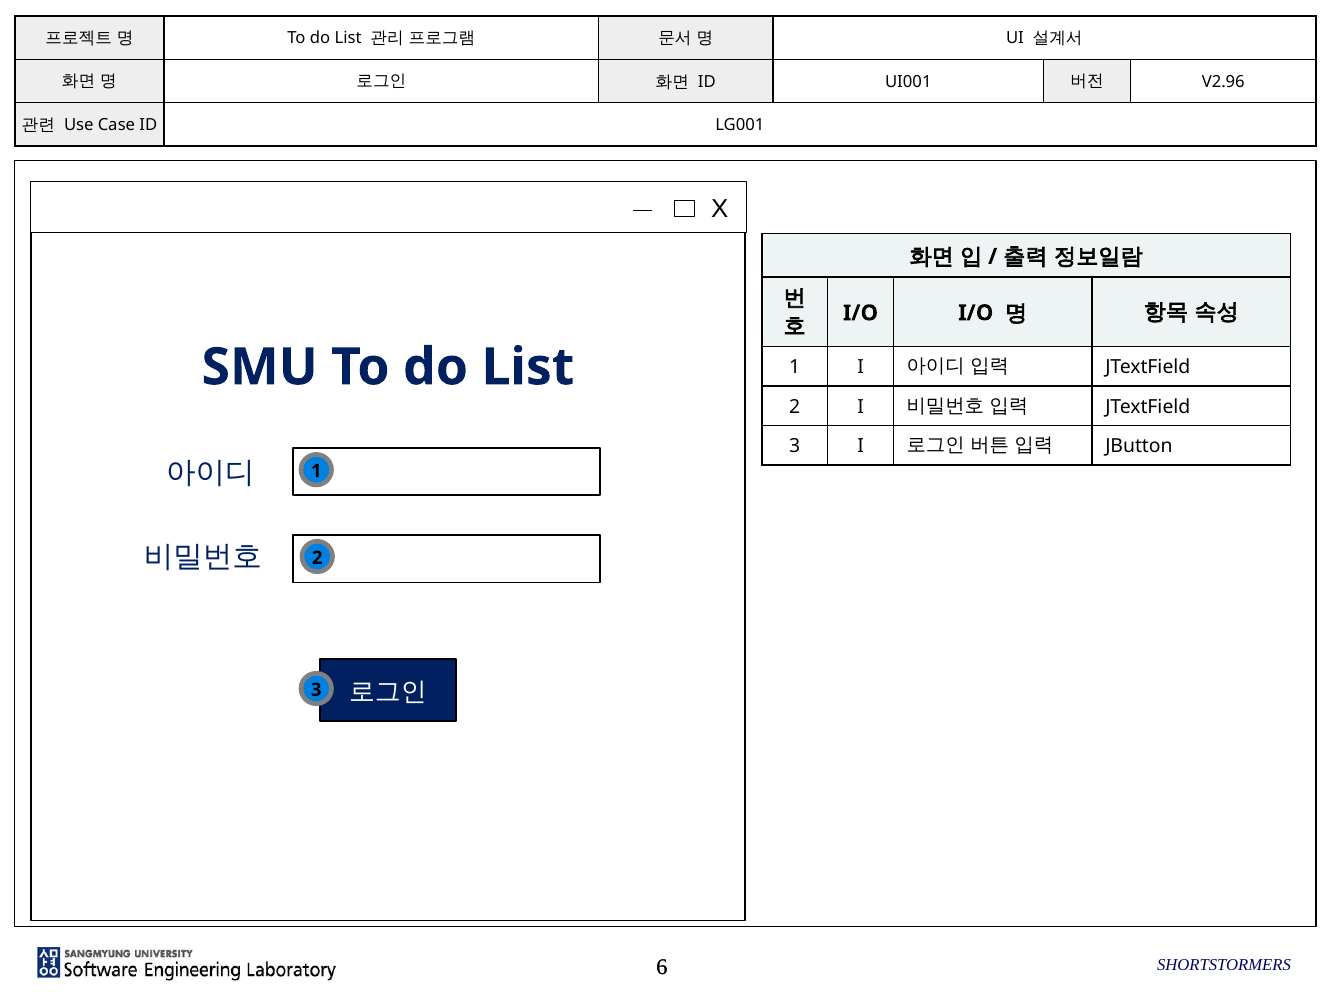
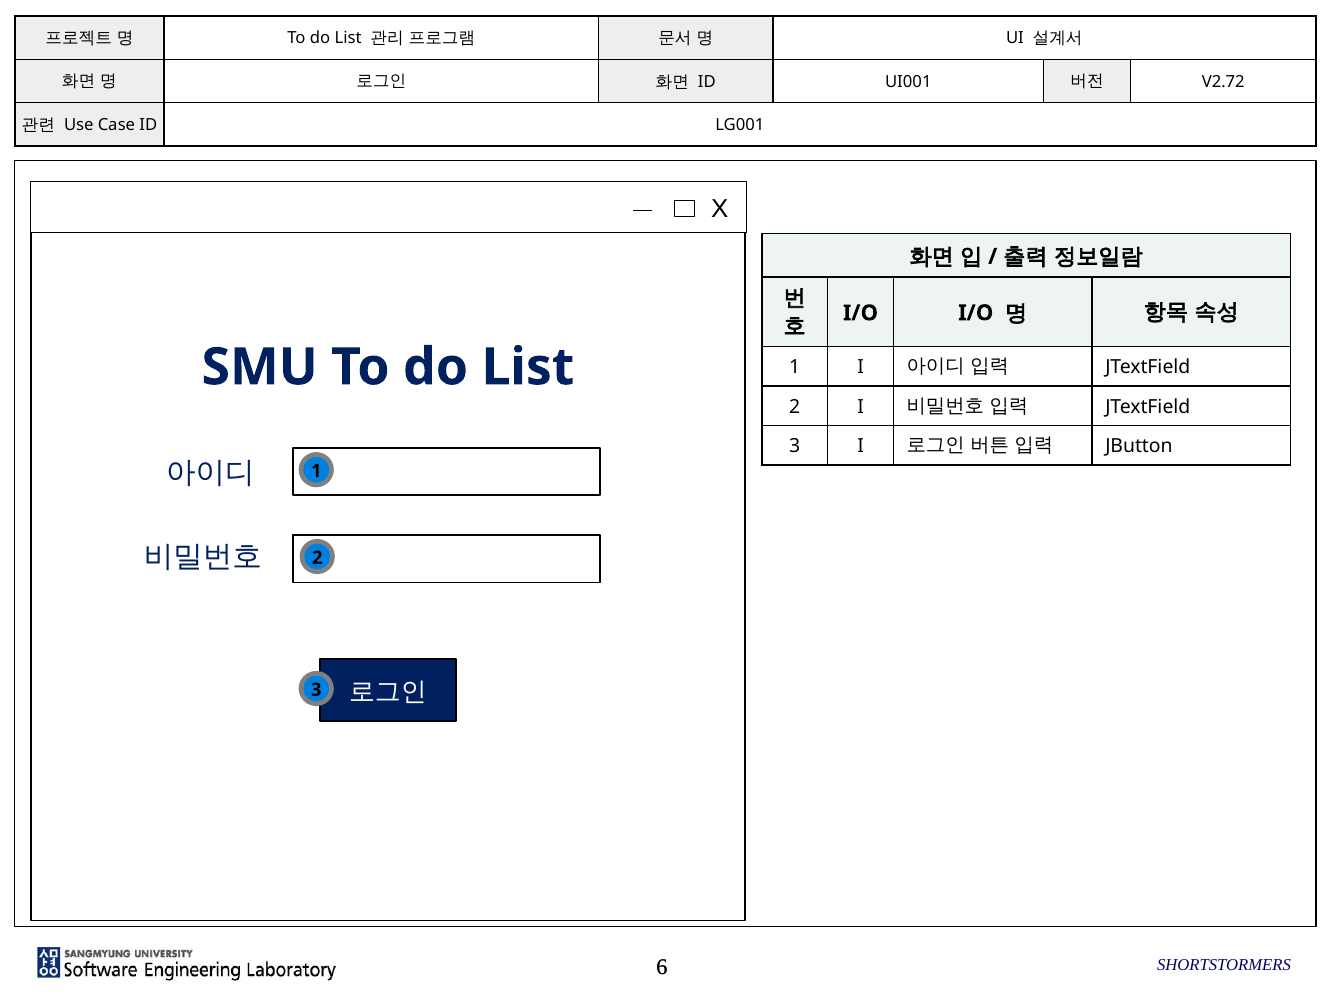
V2.96: V2.96 -> V2.72
